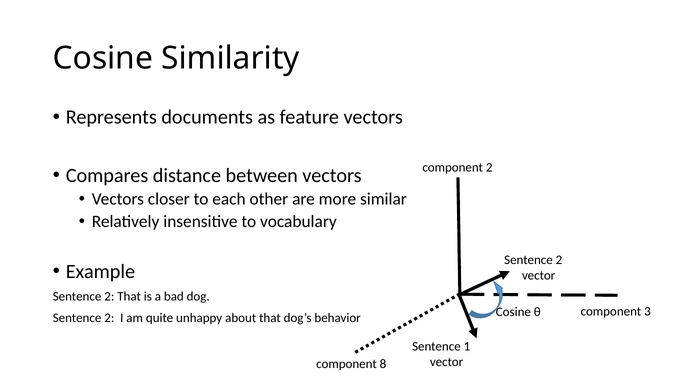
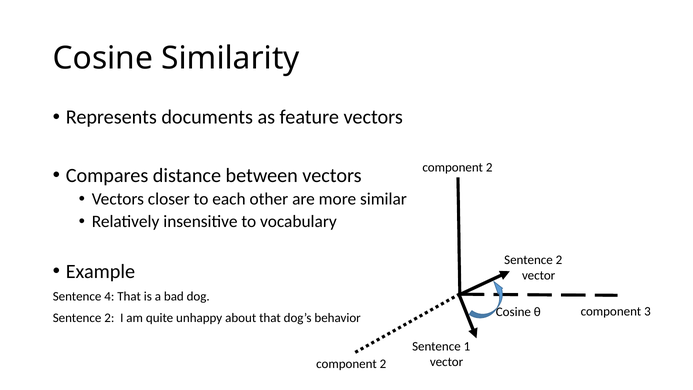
2 at (109, 296): 2 -> 4
8 at (383, 364): 8 -> 2
